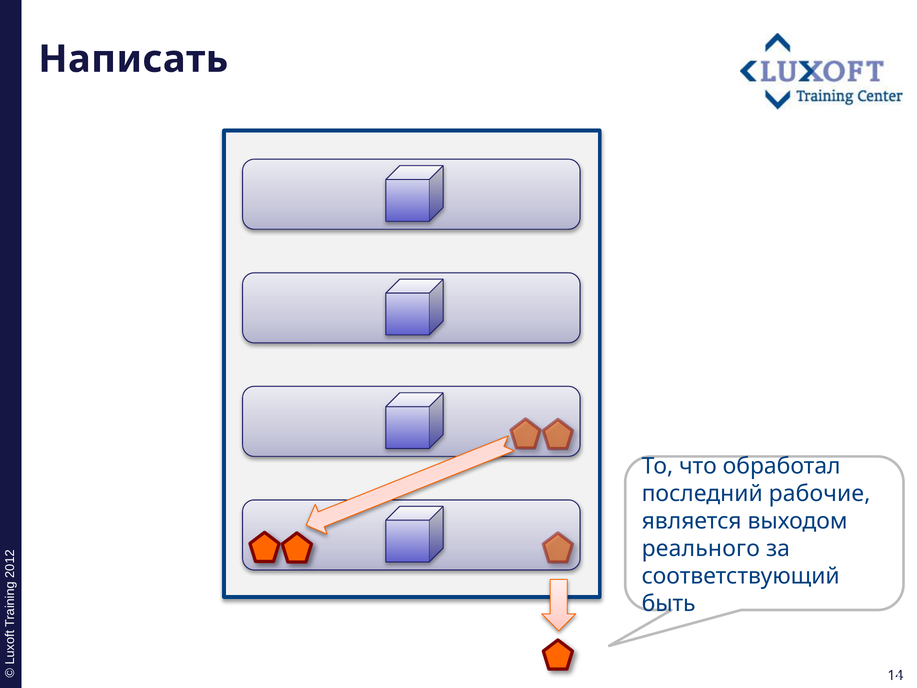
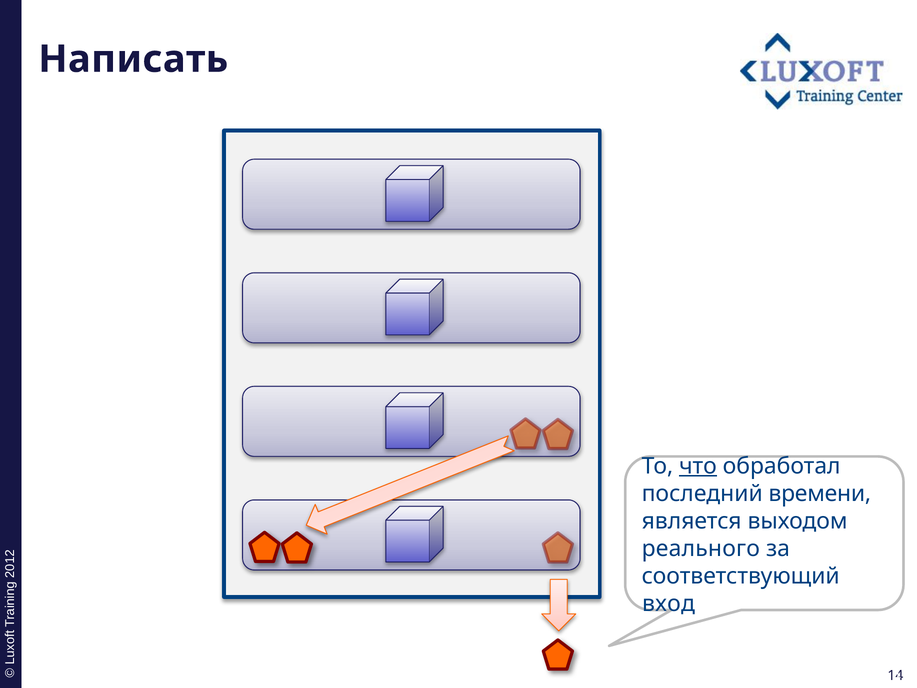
что underline: none -> present
рабочие: рабочие -> времени
быть: быть -> вход
